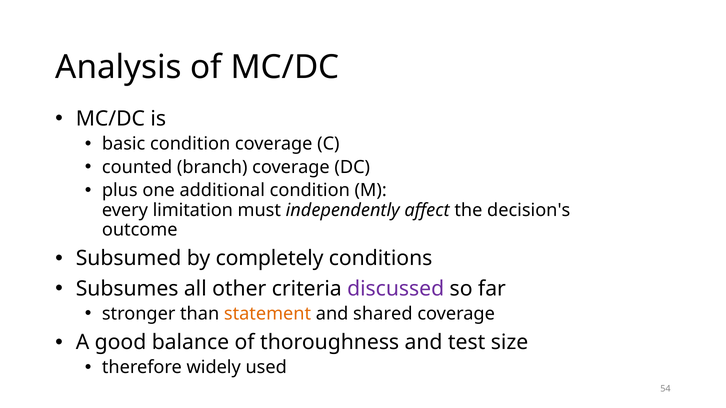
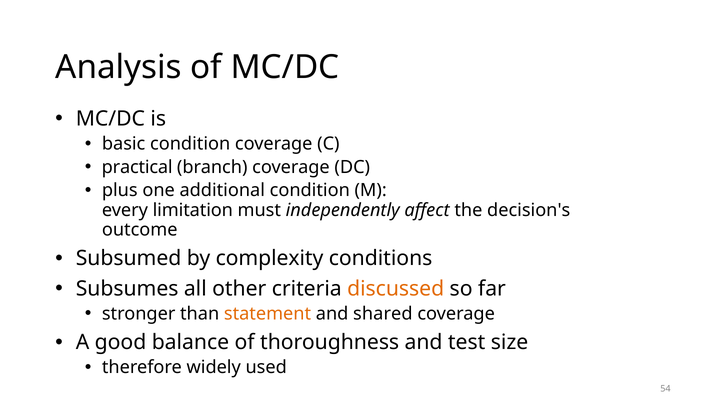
counted: counted -> practical
completely: completely -> complexity
discussed colour: purple -> orange
